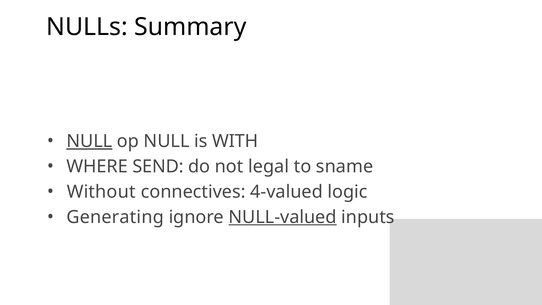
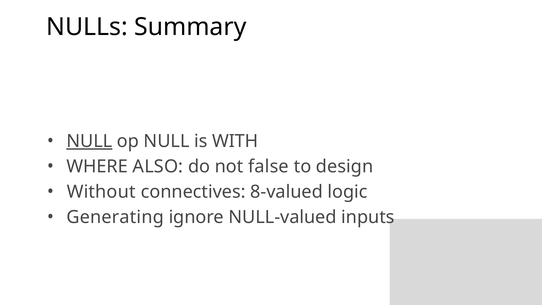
SEND: SEND -> ALSO
legal: legal -> false
sname: sname -> design
4-valued: 4-valued -> 8-valued
NULL-valued underline: present -> none
